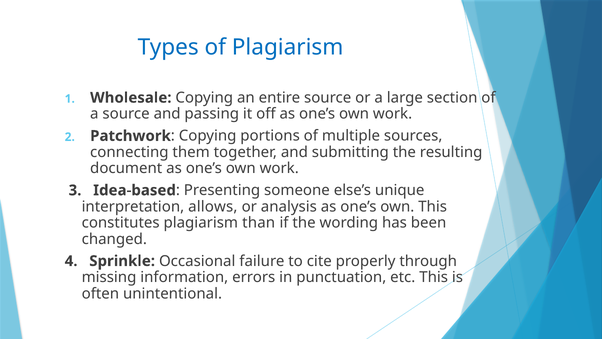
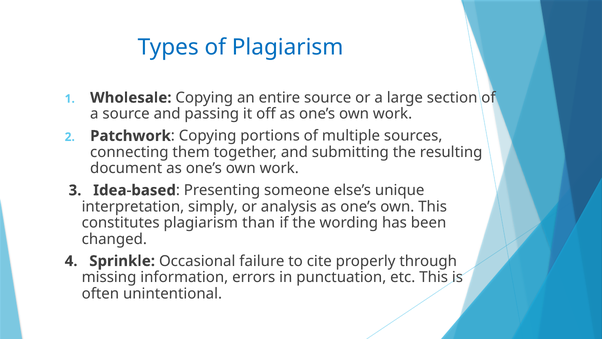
allows: allows -> simply
